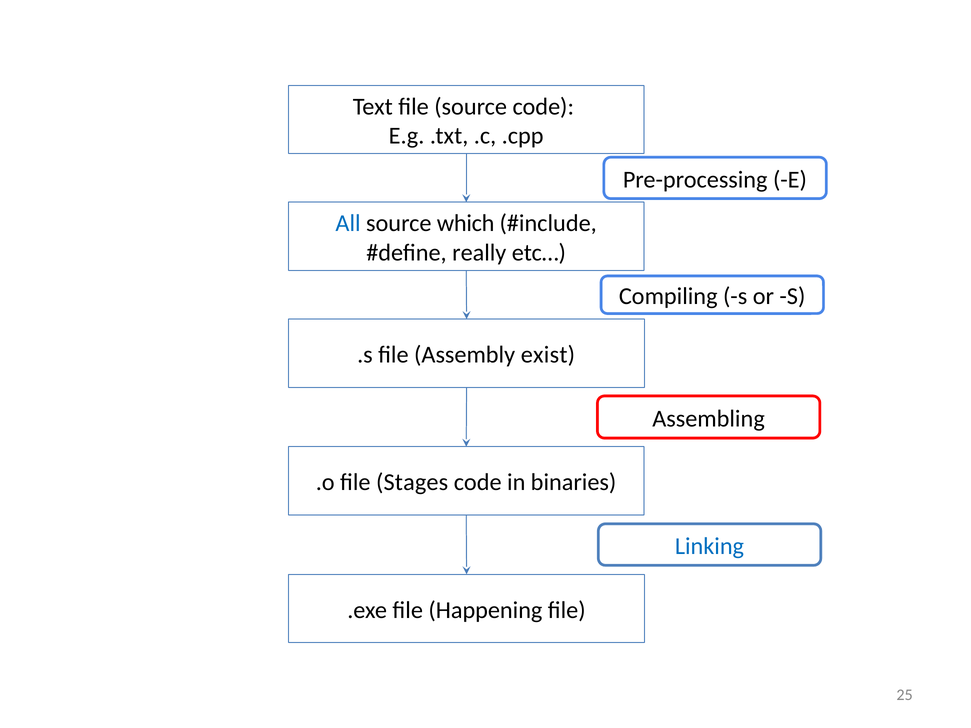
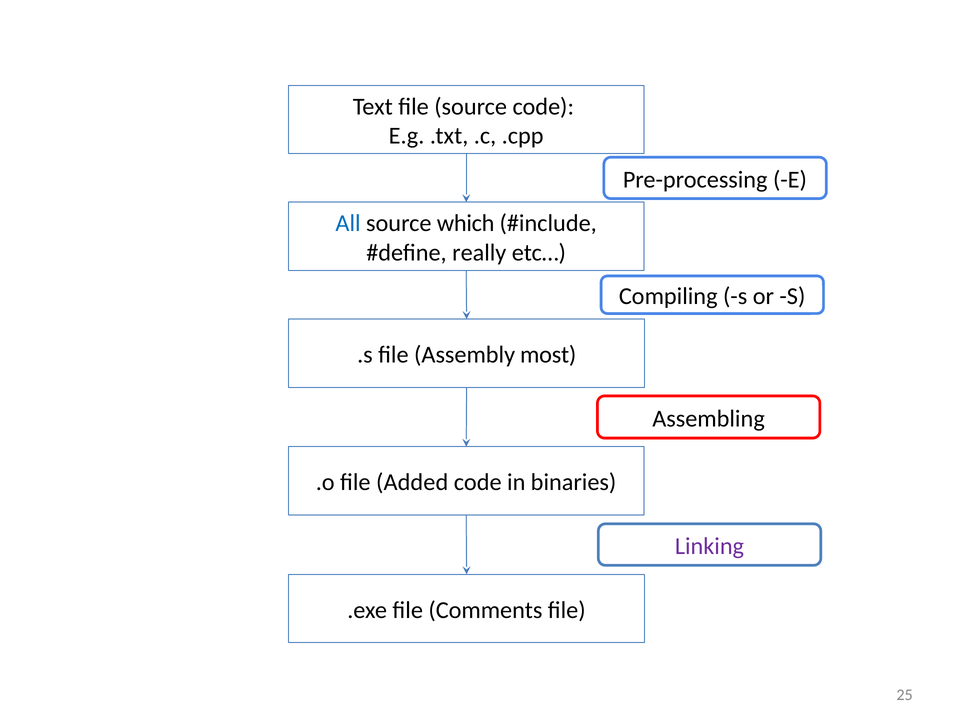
exist: exist -> most
Stages: Stages -> Added
Linking colour: blue -> purple
Happening: Happening -> Comments
